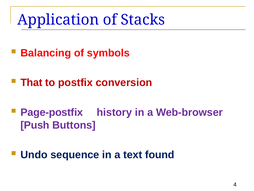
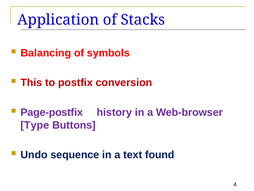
That: That -> This
Push: Push -> Type
